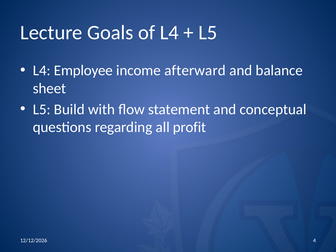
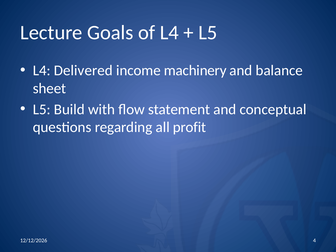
Employee: Employee -> Delivered
afterward: afterward -> machinery
